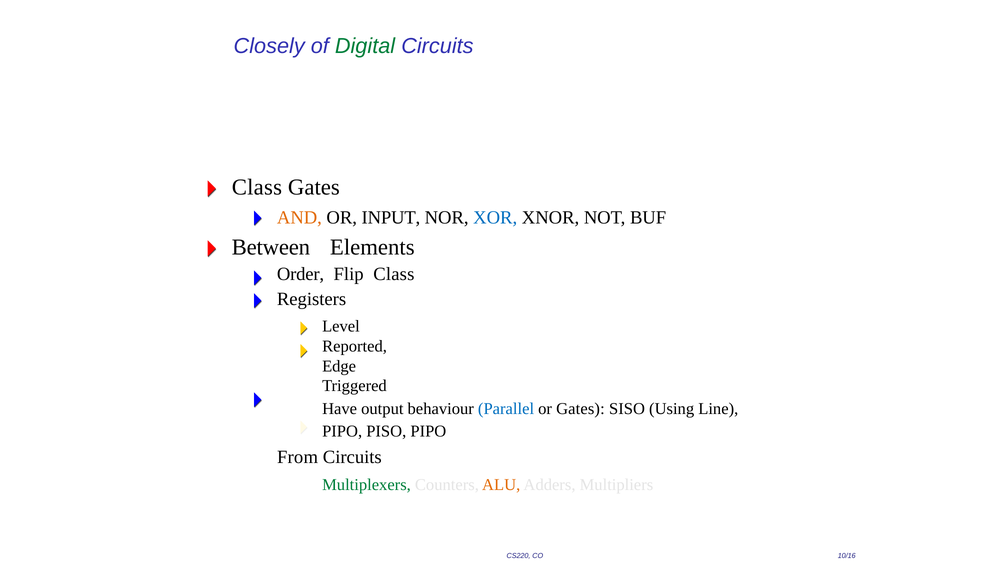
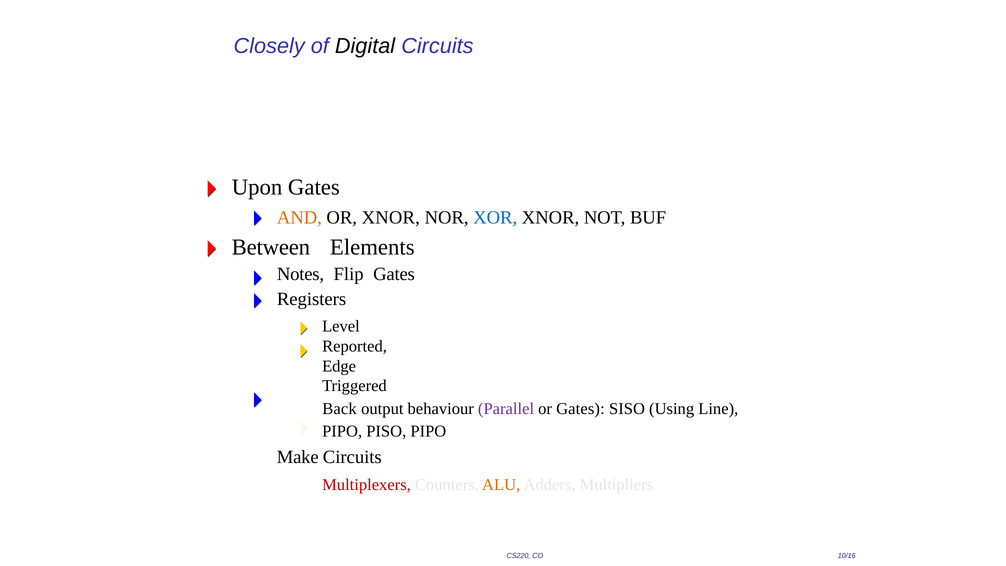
Digital colour: green -> black
Class at (257, 187): Class -> Upon
OR INPUT: INPUT -> XNOR
Order: Order -> Notes
Flip Class: Class -> Gates
Have: Have -> Back
Parallel colour: blue -> purple
From: From -> Make
Multiplexers colour: green -> red
